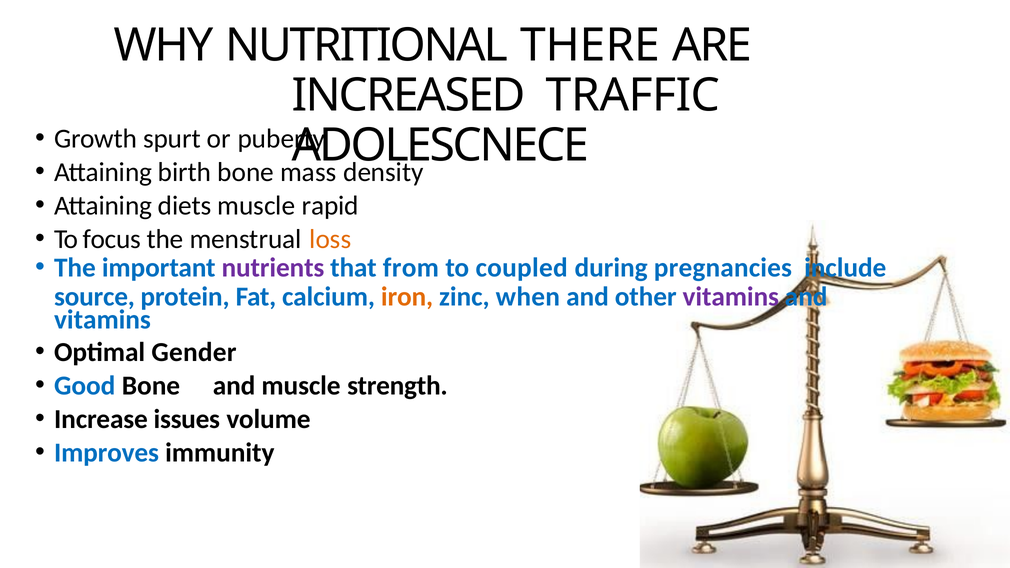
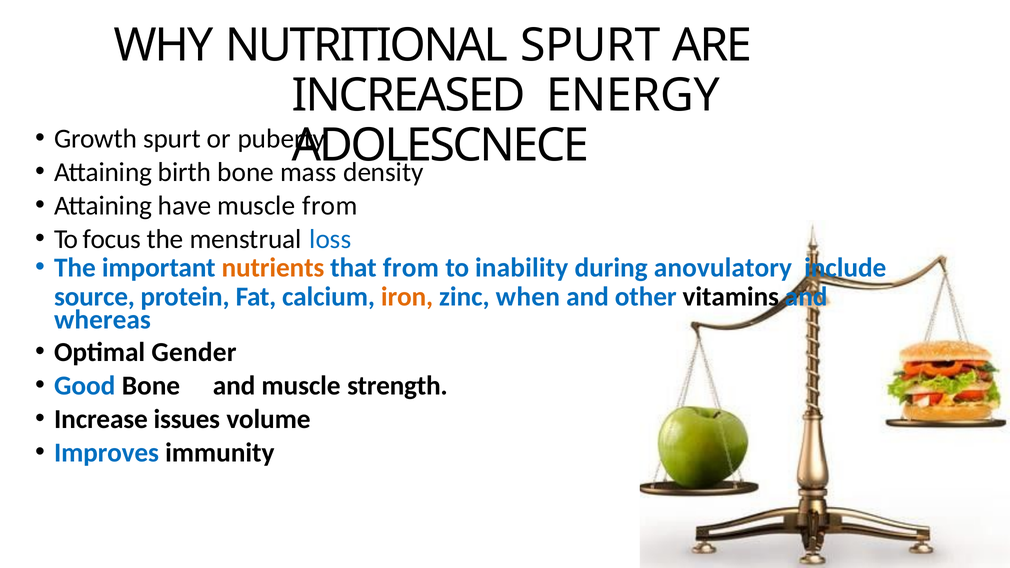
NUTRITIONAL THERE: THERE -> SPURT
TRAFFIC: TRAFFIC -> ENERGY
diets: diets -> have
muscle rapid: rapid -> from
loss colour: orange -> blue
nutrients colour: purple -> orange
coupled: coupled -> inability
pregnancies: pregnancies -> anovulatory
vitamins at (731, 297) colour: purple -> black
vitamins at (102, 320): vitamins -> whereas
